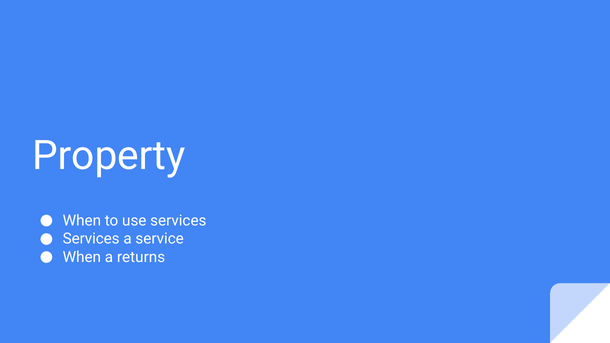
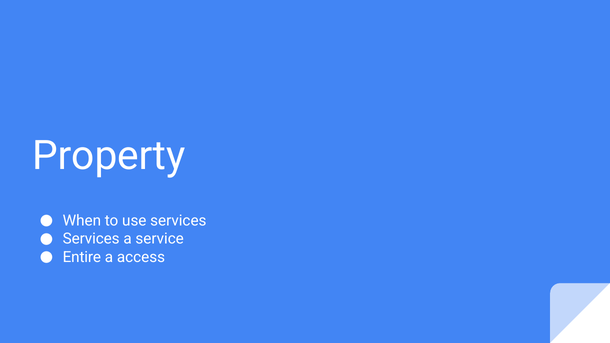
When at (82, 257): When -> Entire
returns: returns -> access
